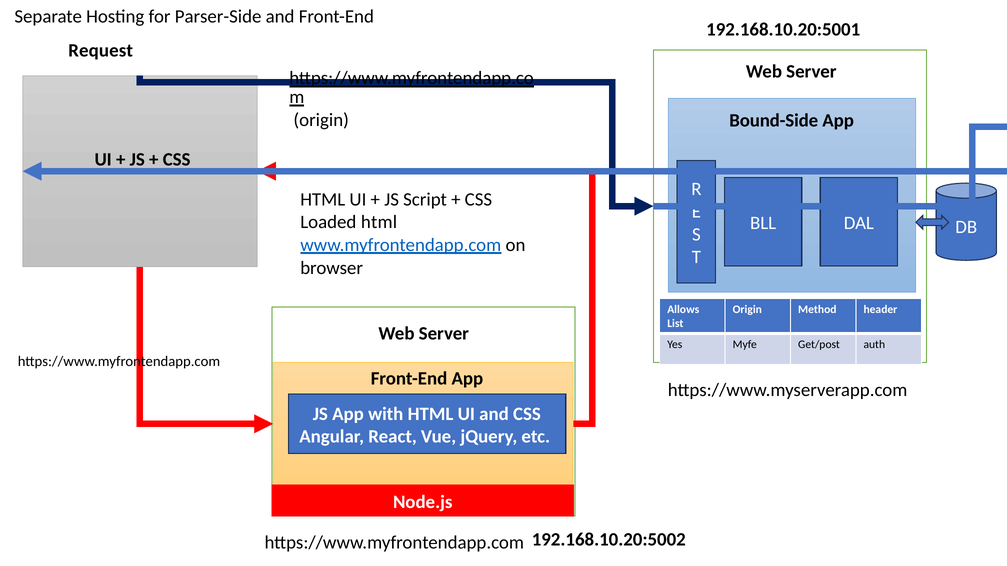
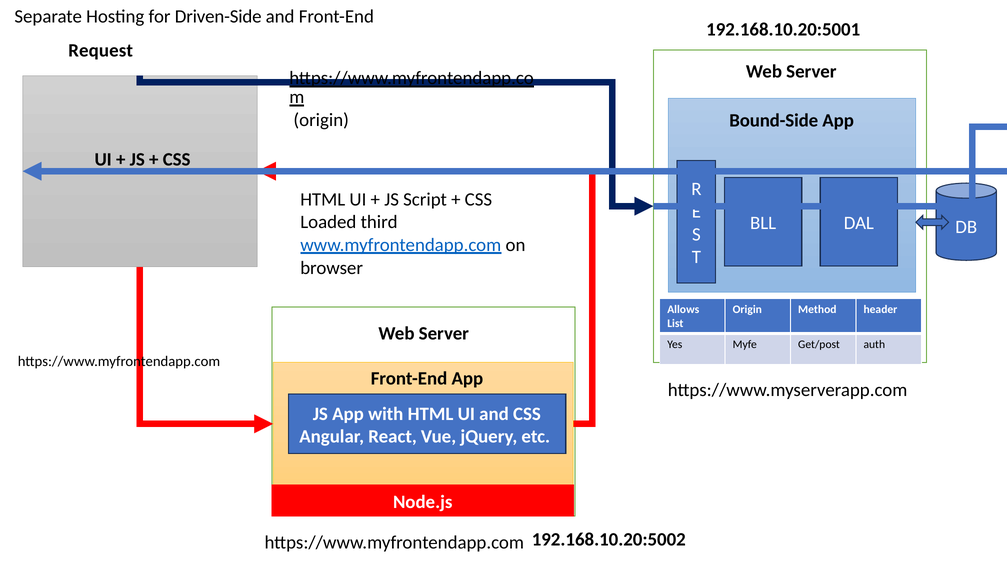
Parser-Side: Parser-Side -> Driven-Side
Loaded html: html -> third
